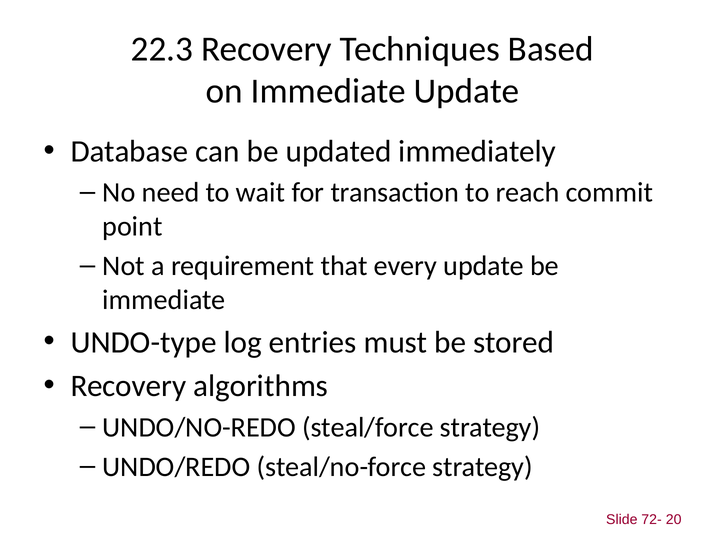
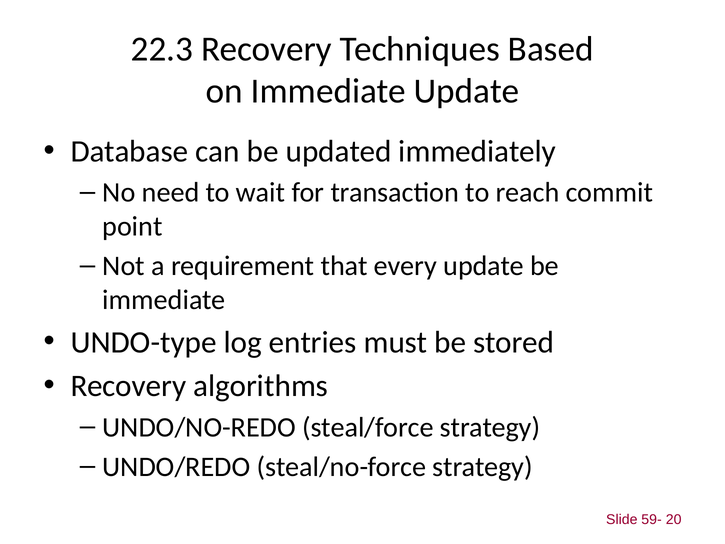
72-: 72- -> 59-
